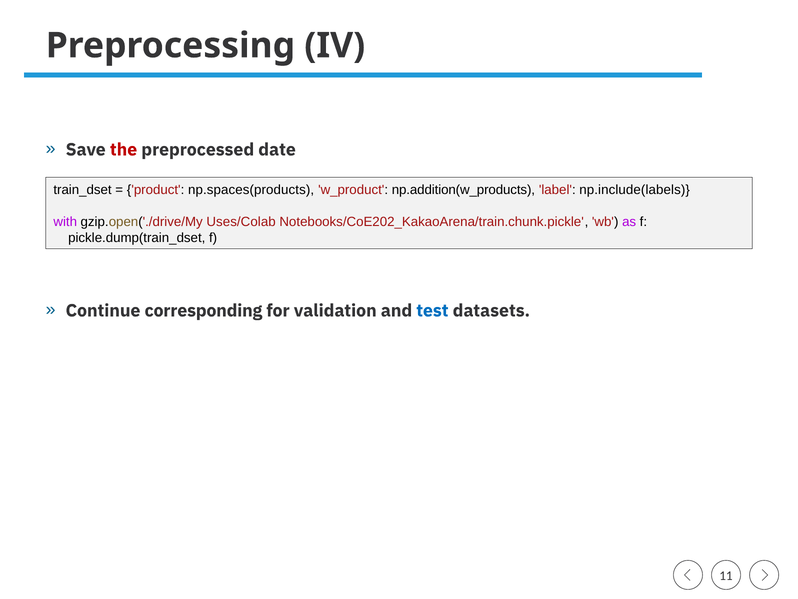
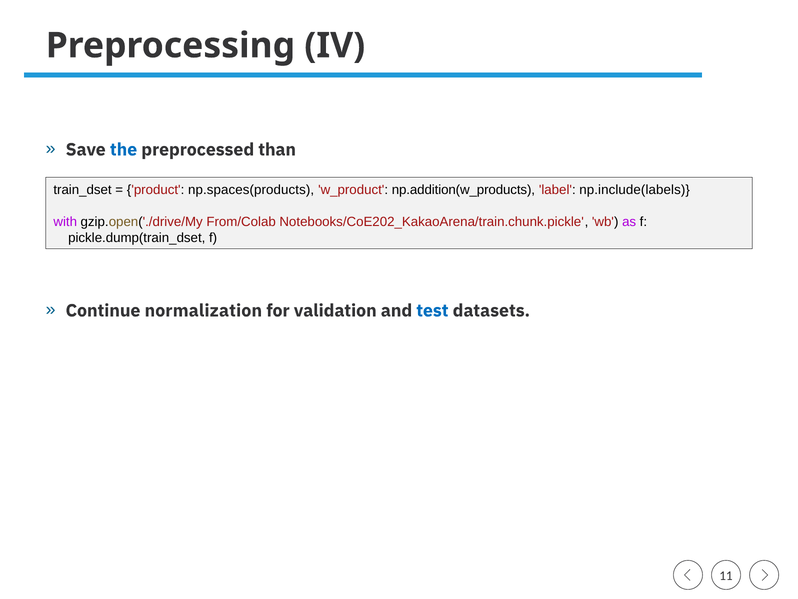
the colour: red -> blue
date: date -> than
Uses/Colab: Uses/Colab -> From/Colab
corresponding: corresponding -> normalization
